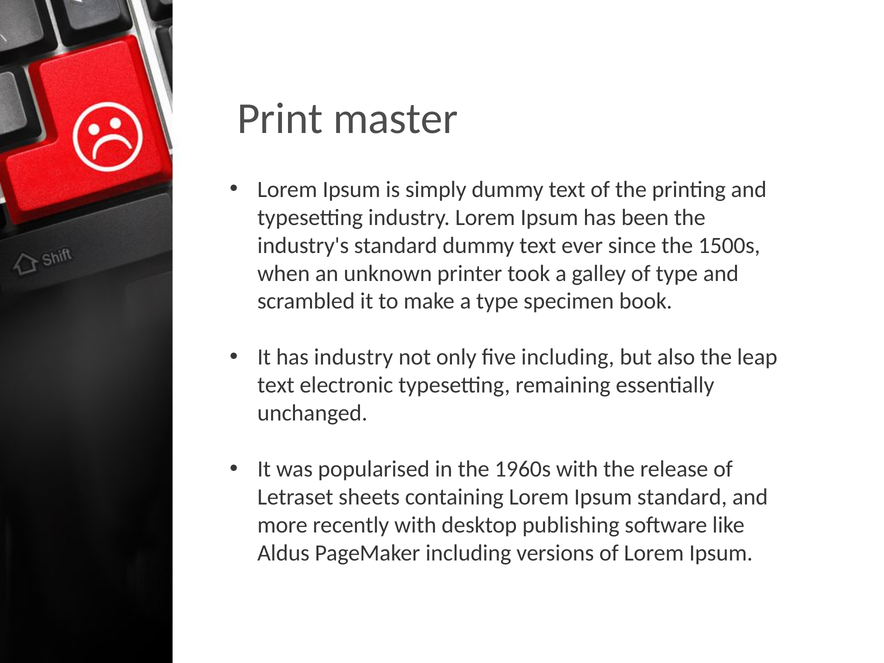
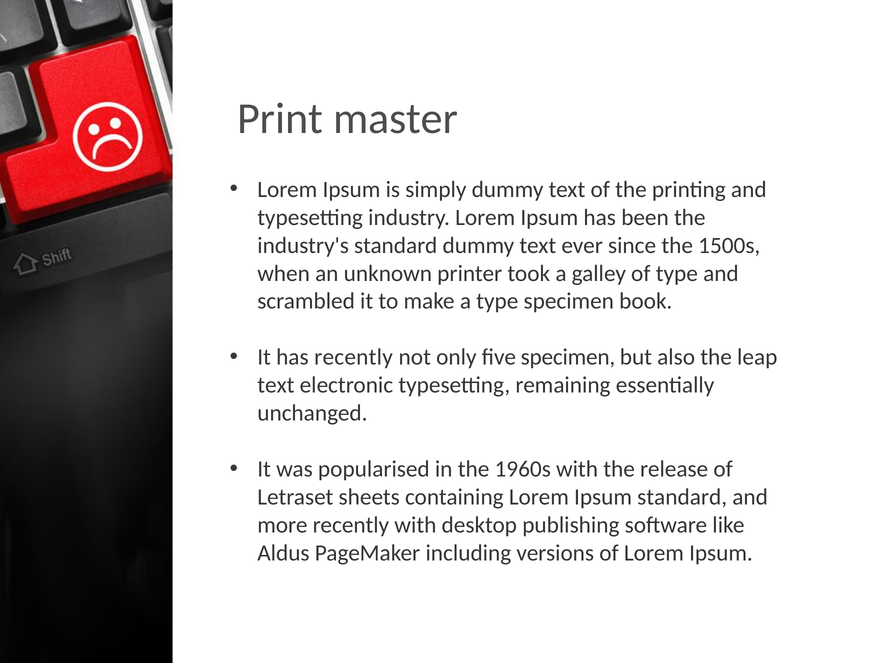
has industry: industry -> recently
five including: including -> specimen
